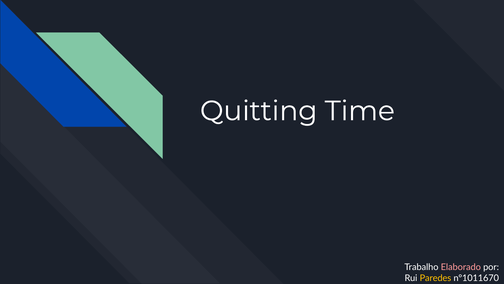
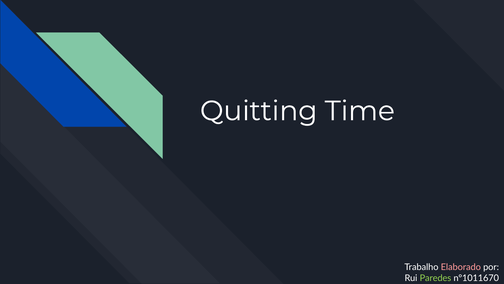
Paredes colour: yellow -> light green
